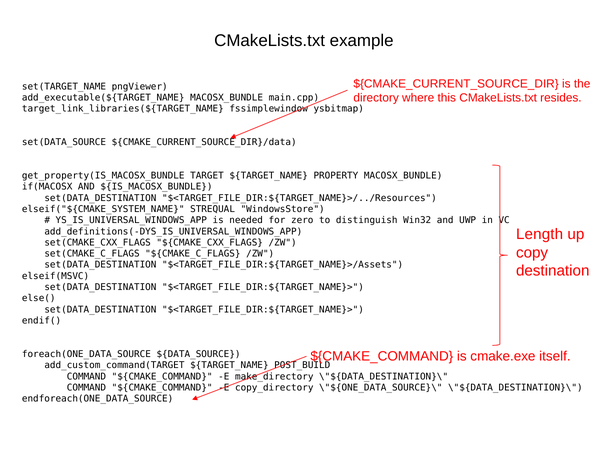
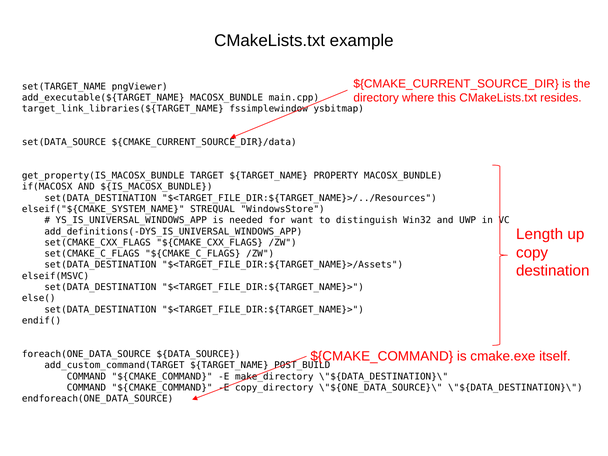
zero: zero -> want
